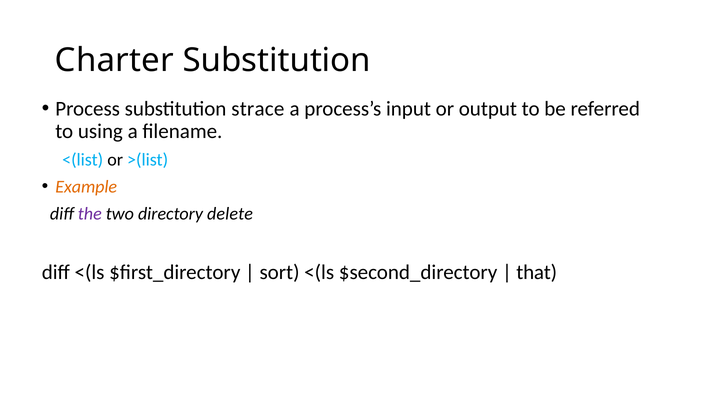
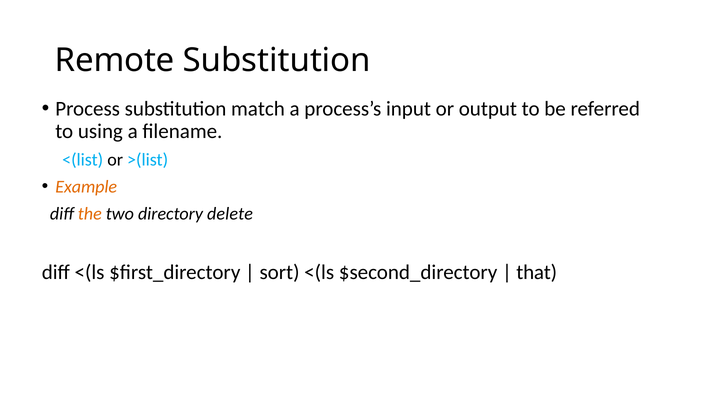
Charter: Charter -> Remote
strace: strace -> match
the colour: purple -> orange
